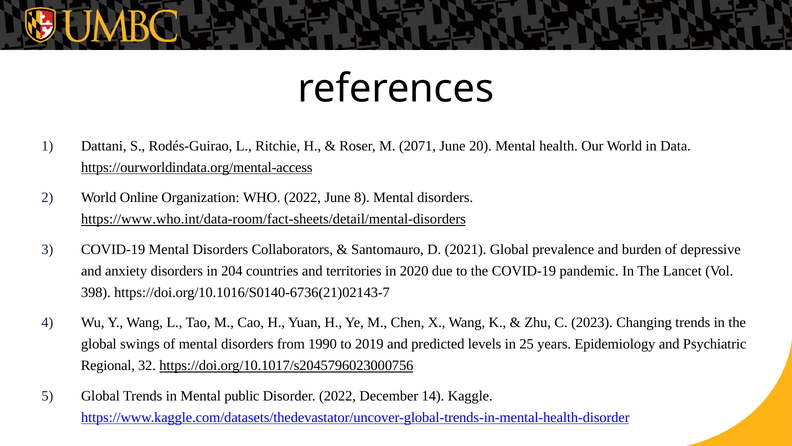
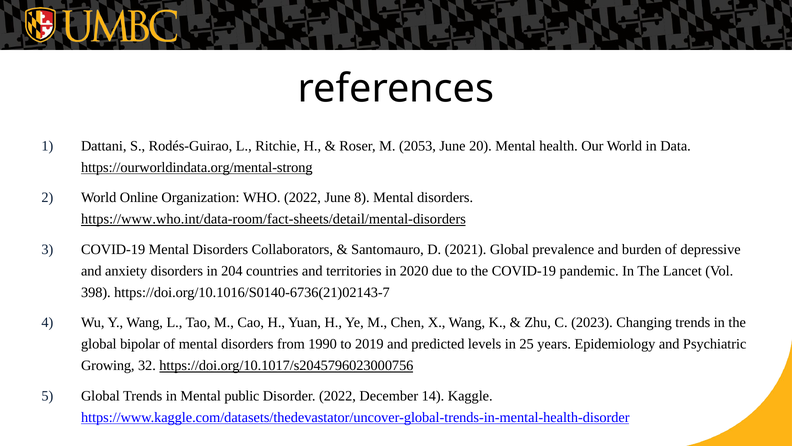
2071: 2071 -> 2053
https://ourworldindata.org/mental-access: https://ourworldindata.org/mental-access -> https://ourworldindata.org/mental-strong
swings: swings -> bipolar
Regional: Regional -> Growing
